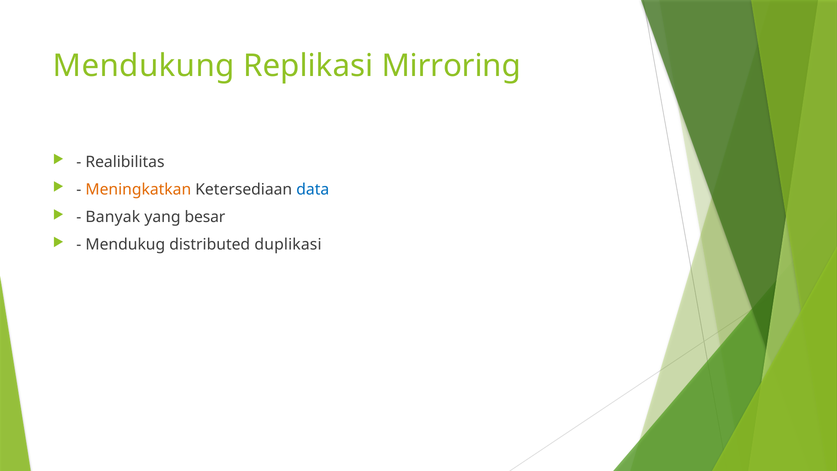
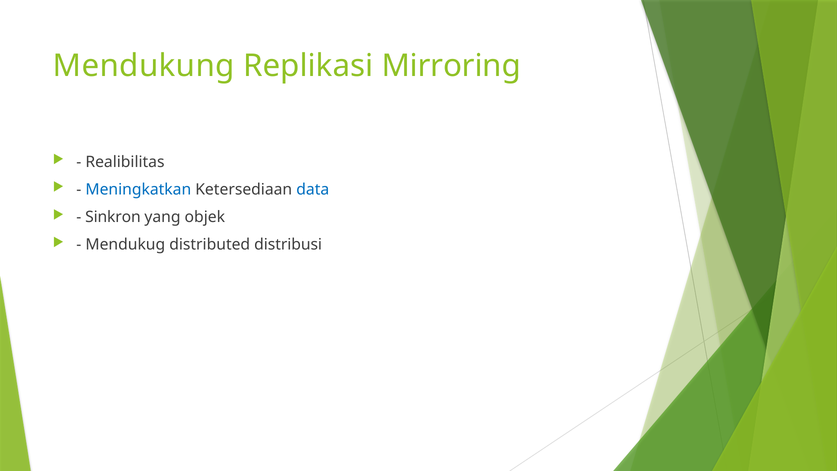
Meningkatkan colour: orange -> blue
Banyak: Banyak -> Sinkron
besar: besar -> objek
duplikasi: duplikasi -> distribusi
